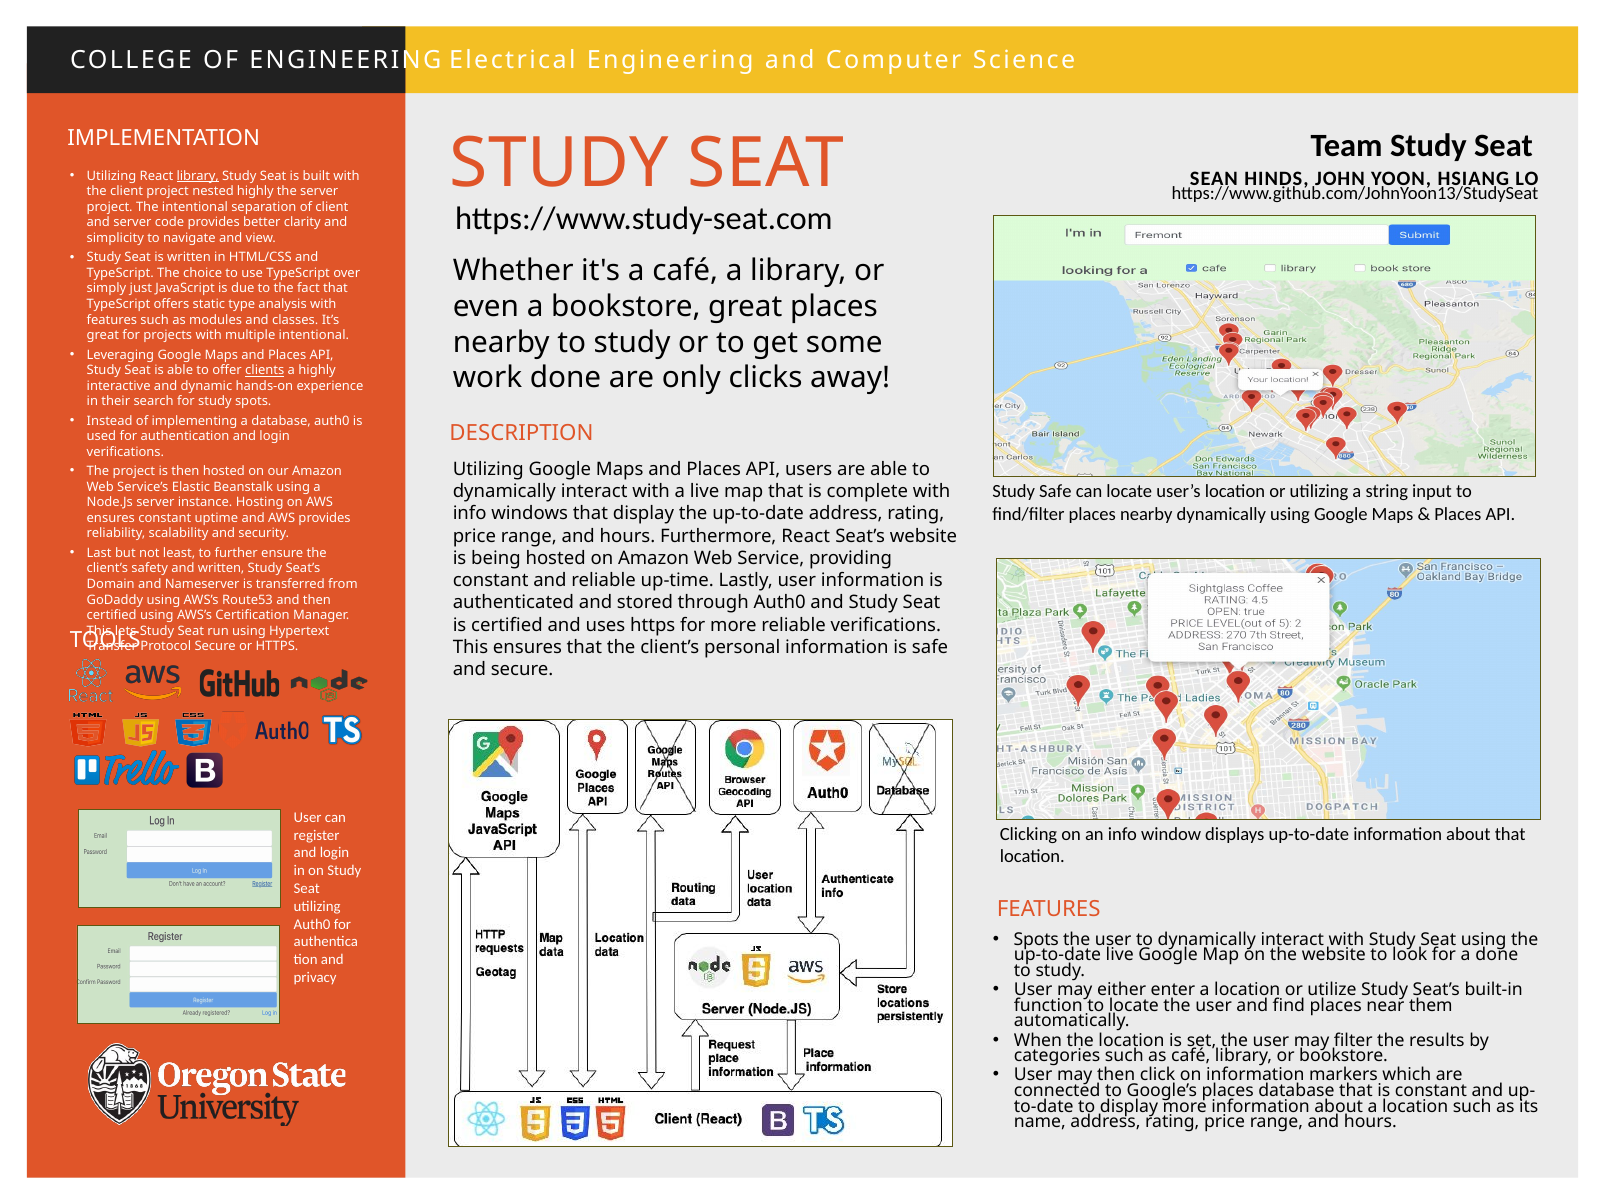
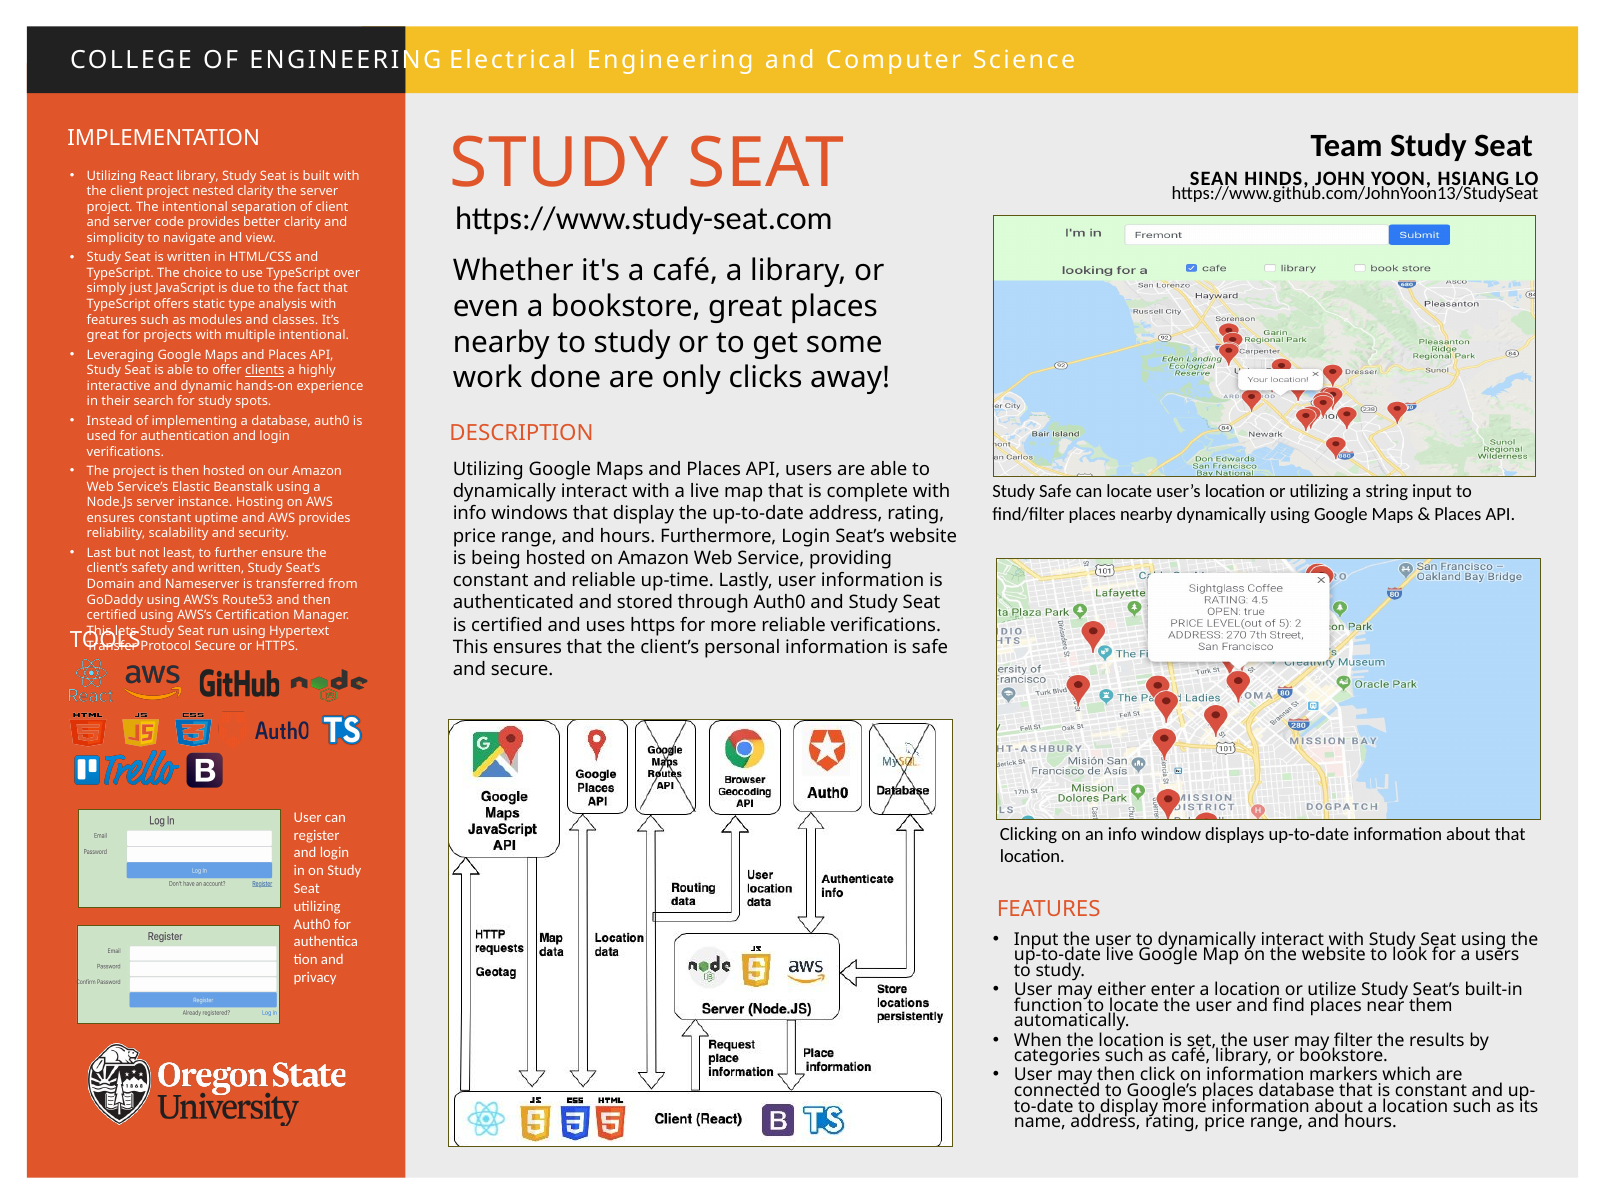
library at (198, 176) underline: present -> none
nested highly: highly -> clarity
Furthermore React: React -> Login
Spots at (1036, 940): Spots -> Input
a done: done -> users
